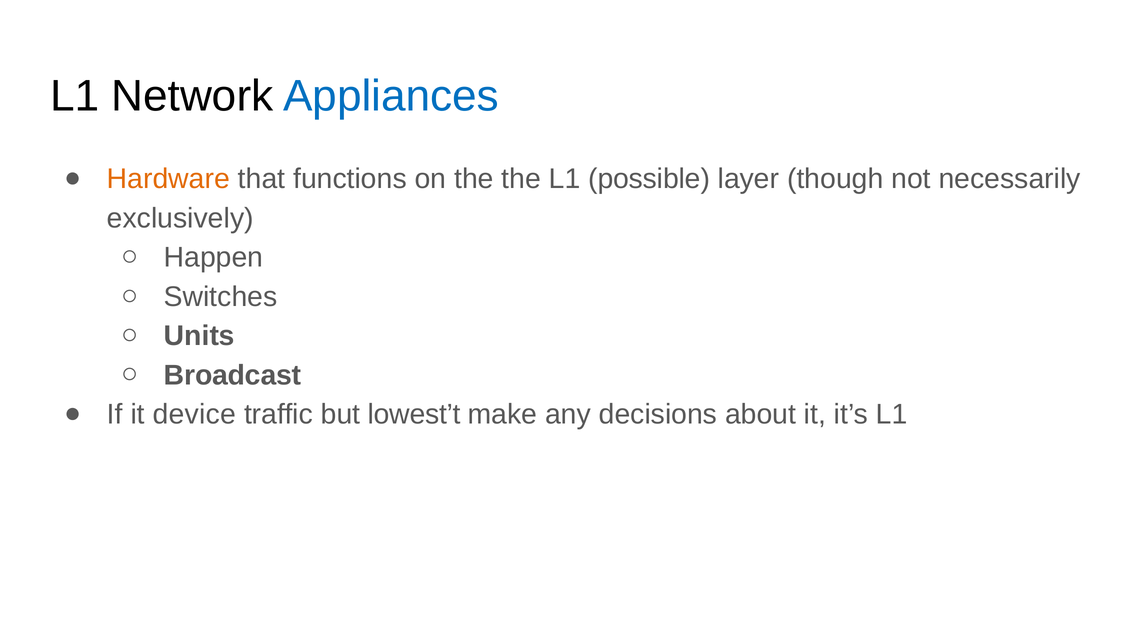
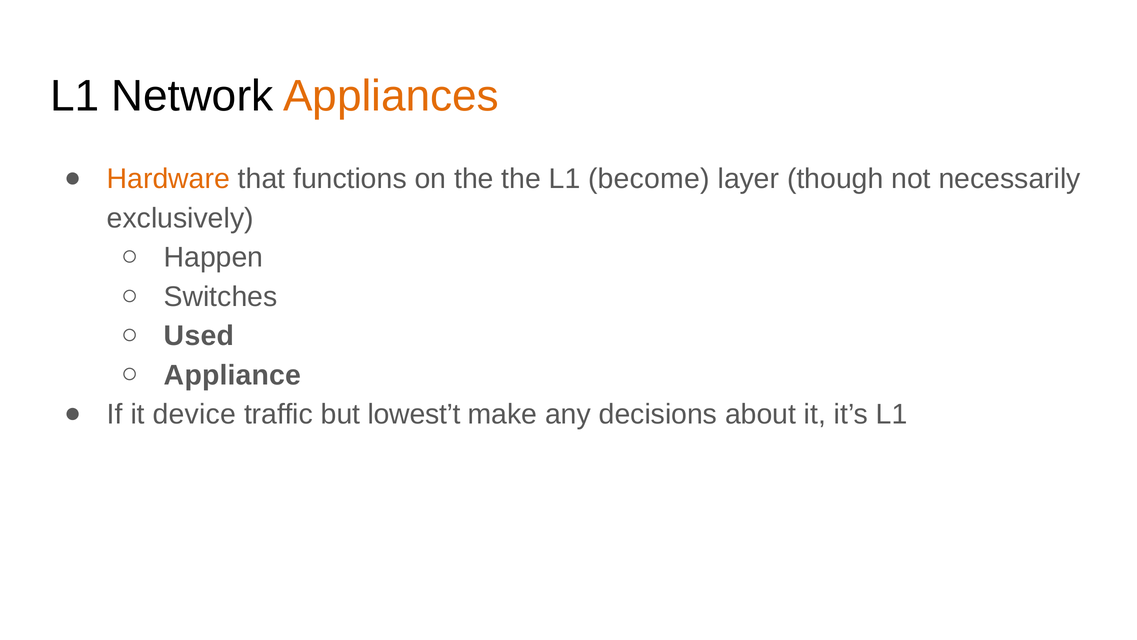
Appliances colour: blue -> orange
possible: possible -> become
Units: Units -> Used
Broadcast: Broadcast -> Appliance
